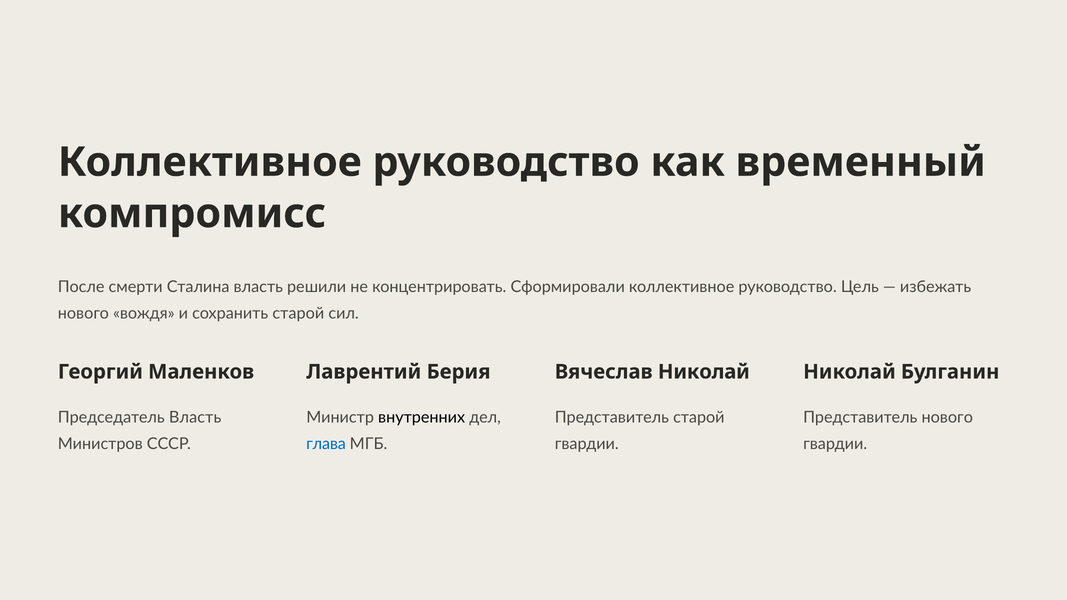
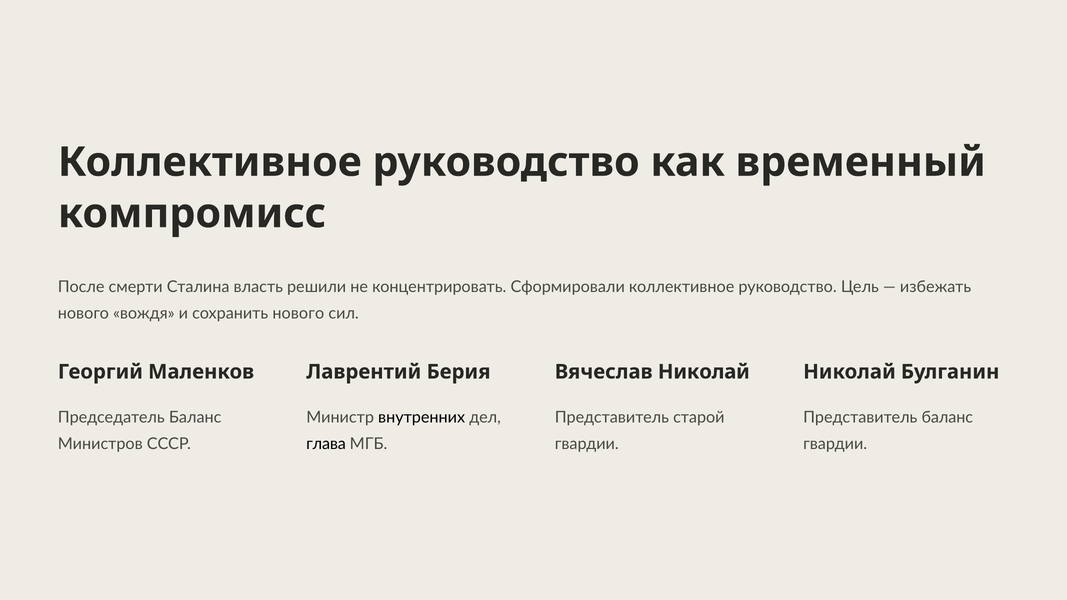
сохранить старой: старой -> нового
Председатель Власть: Власть -> Баланс
Представитель нового: нового -> баланс
глава colour: blue -> black
